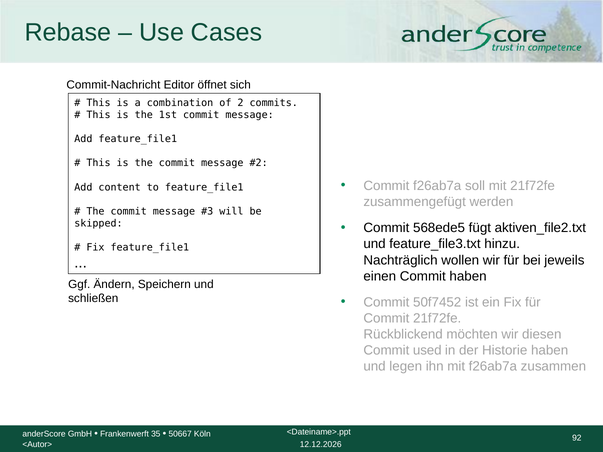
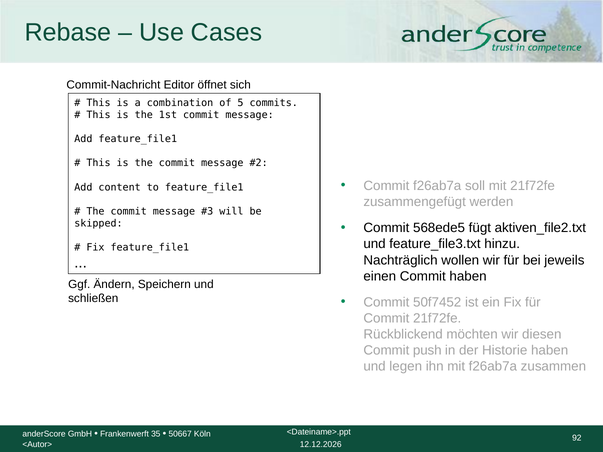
2: 2 -> 5
used: used -> push
